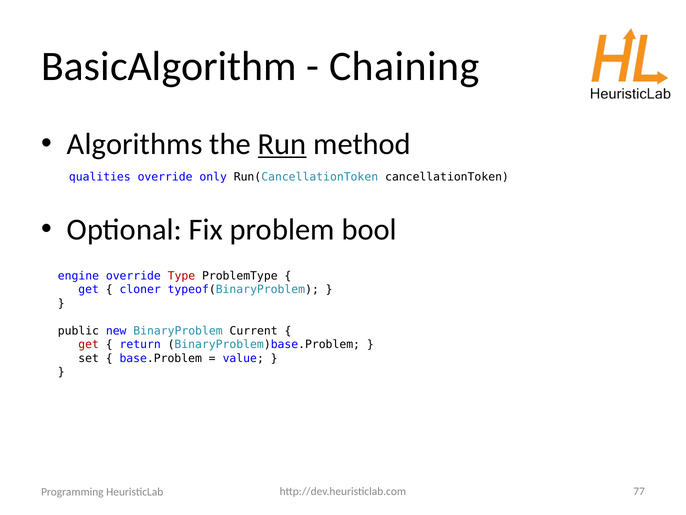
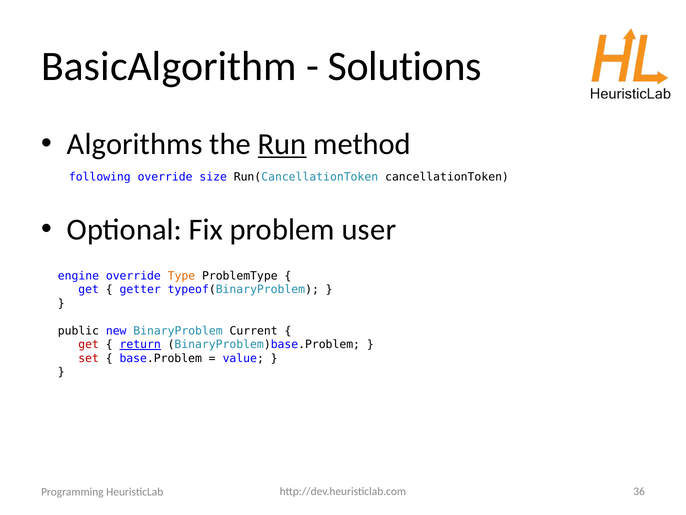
Chaining: Chaining -> Solutions
qualities: qualities -> following
only: only -> size
bool: bool -> user
Type colour: red -> orange
cloner: cloner -> getter
return underline: none -> present
set colour: black -> red
77: 77 -> 36
